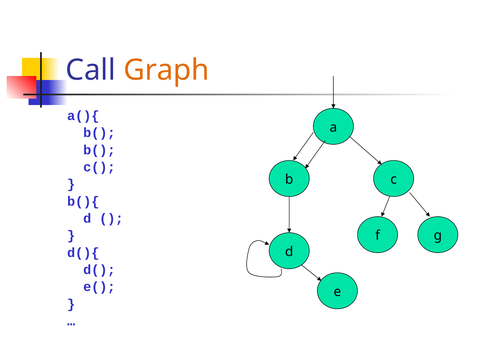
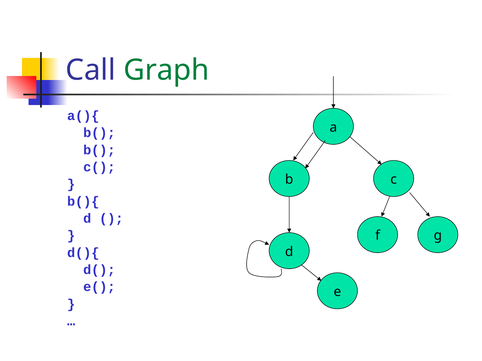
Graph colour: orange -> green
